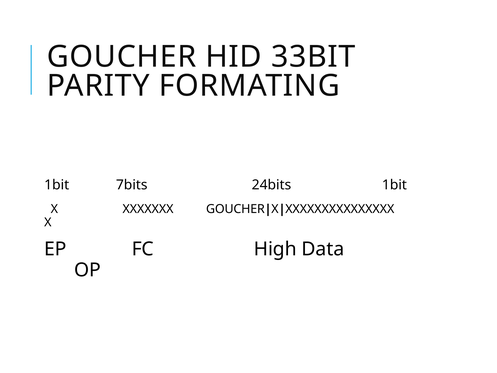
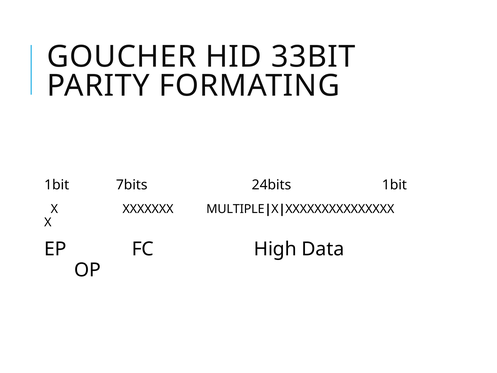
XXXXXXX GOUCHER: GOUCHER -> MULTIPLE
